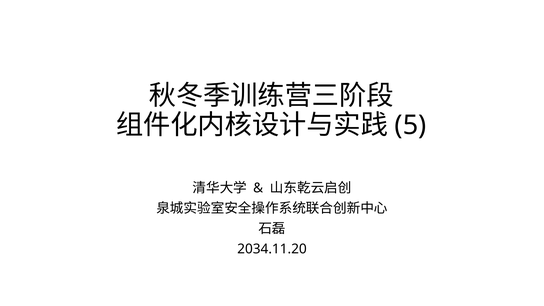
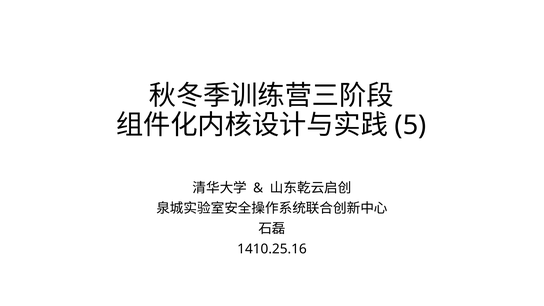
2034.11.20: 2034.11.20 -> 1410.25.16
